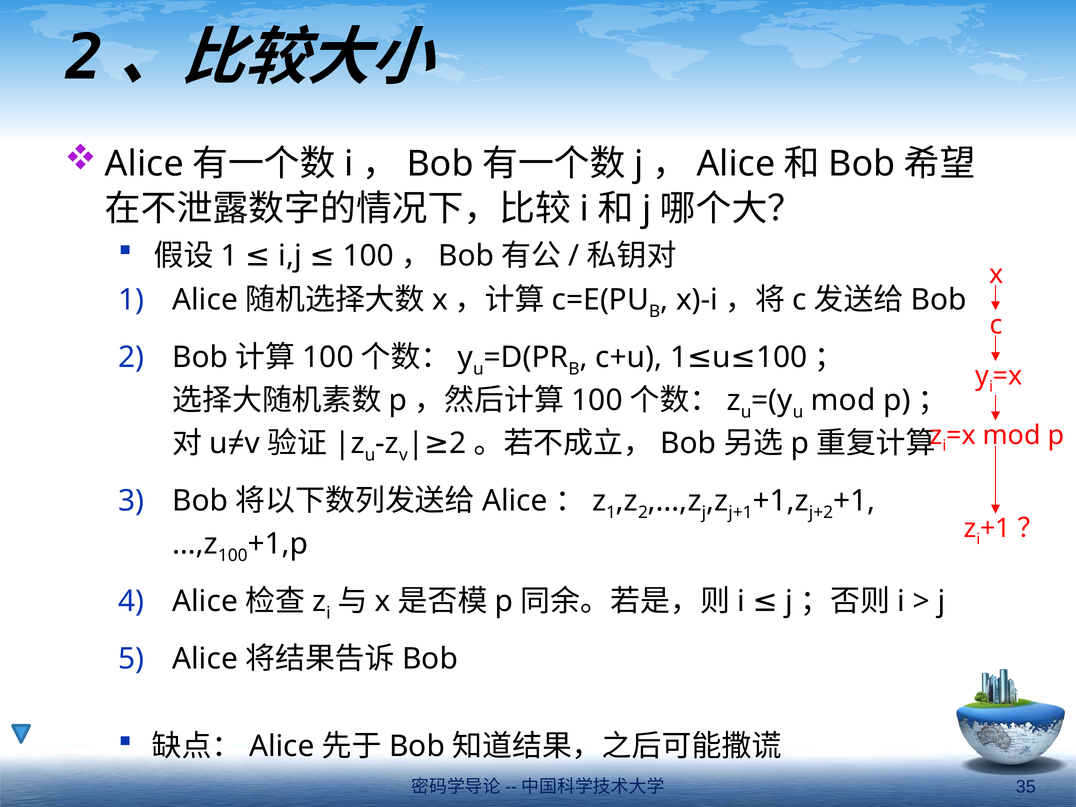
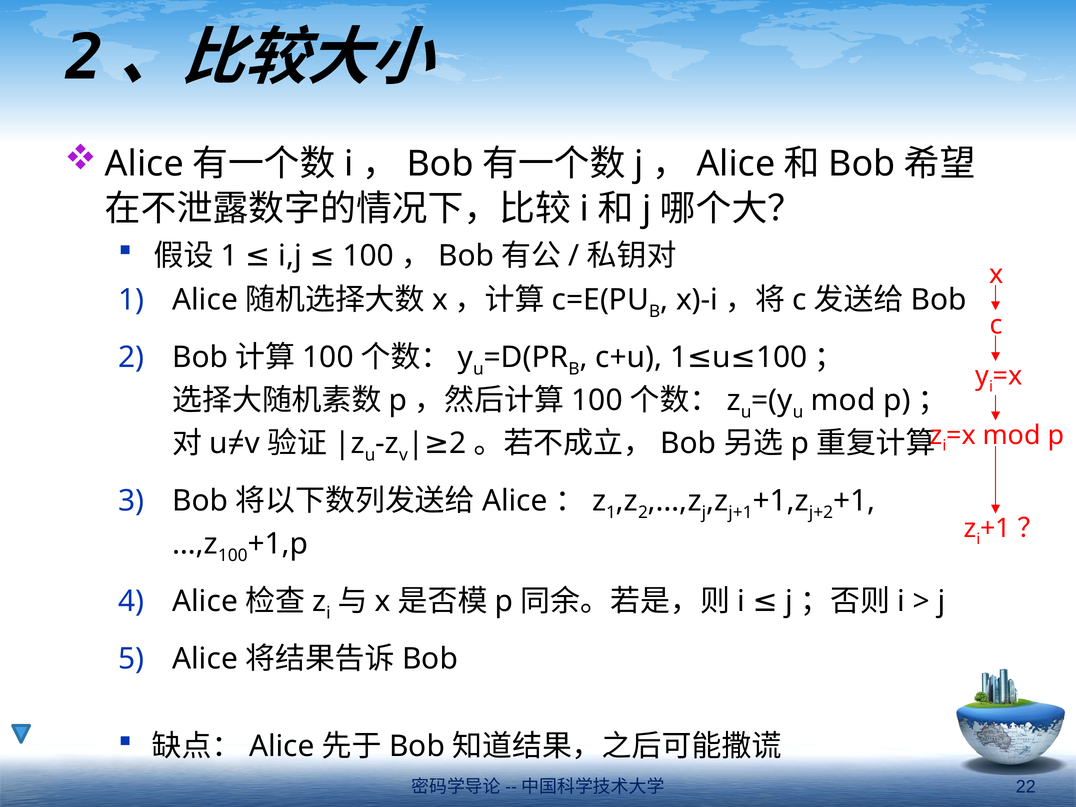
35: 35 -> 22
